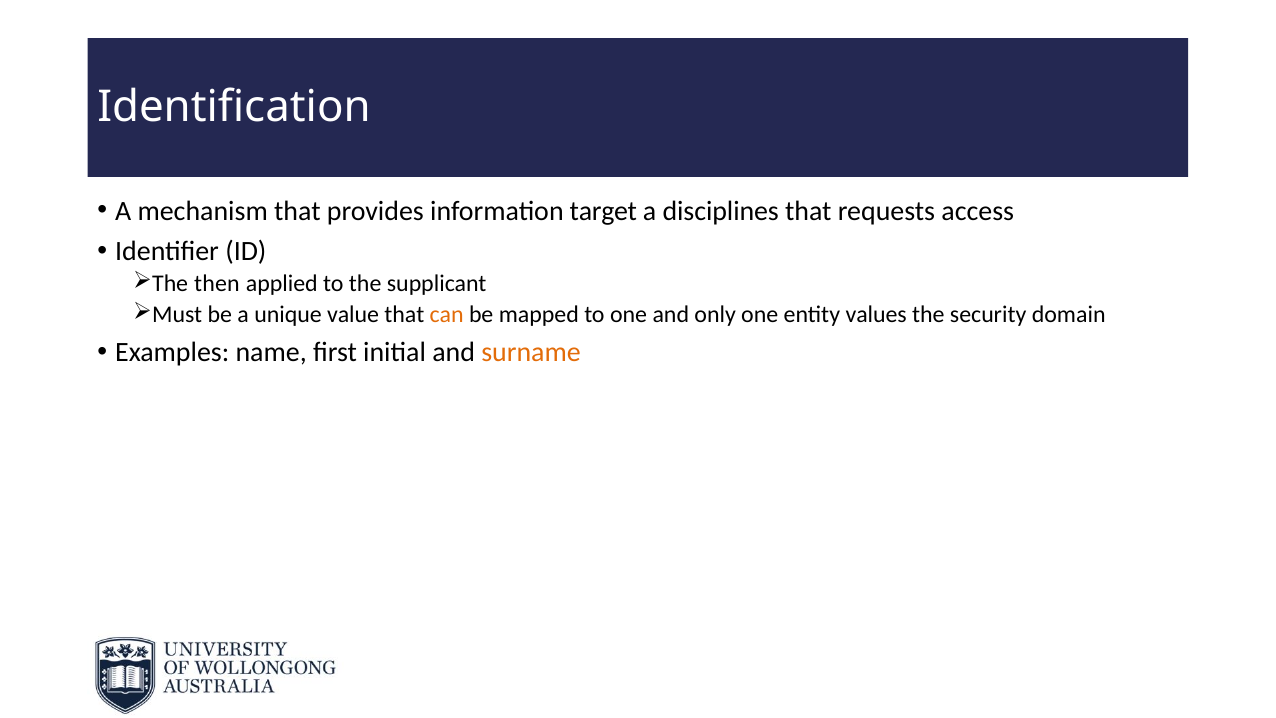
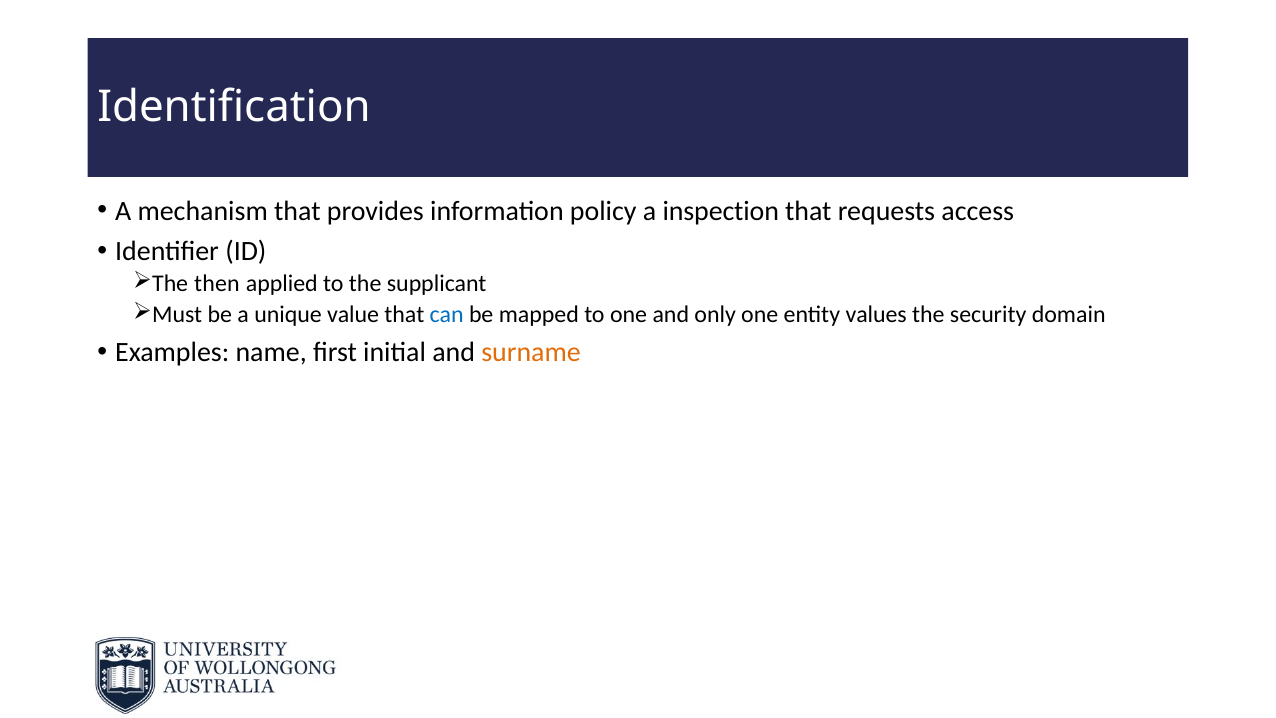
target: target -> policy
disciplines: disciplines -> inspection
can colour: orange -> blue
